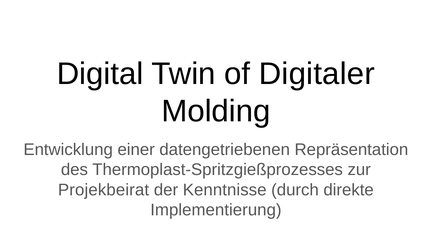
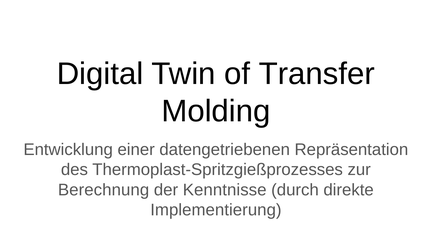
Digitaler: Digitaler -> Transfer
Projekbeirat: Projekbeirat -> Berechnung
